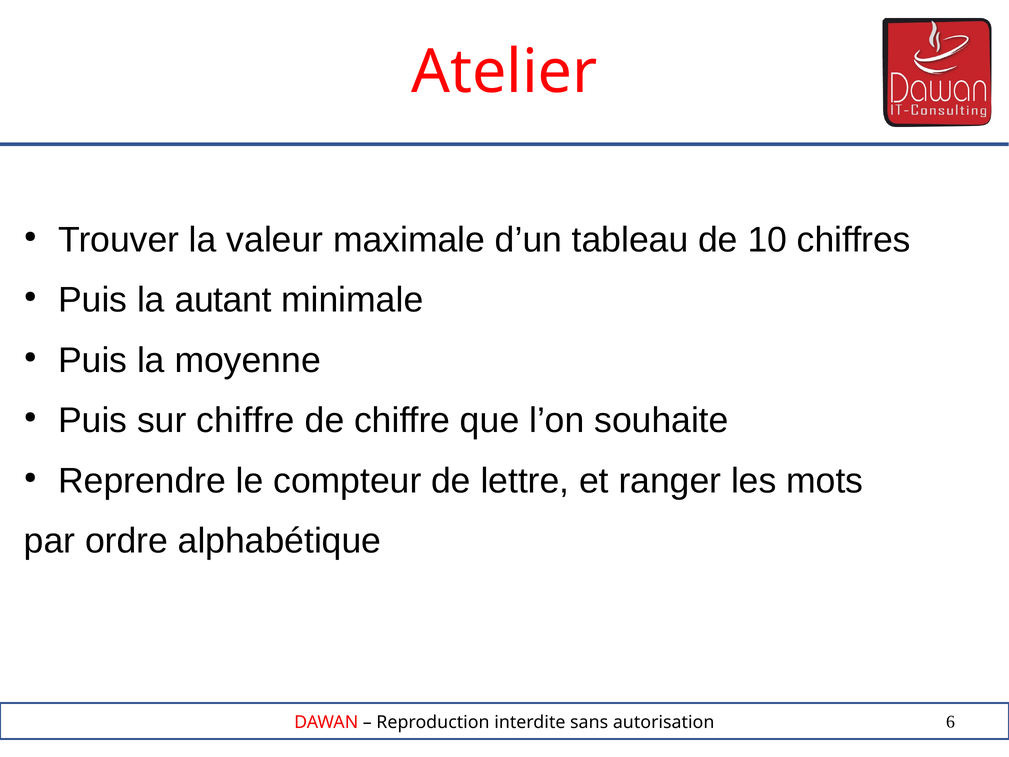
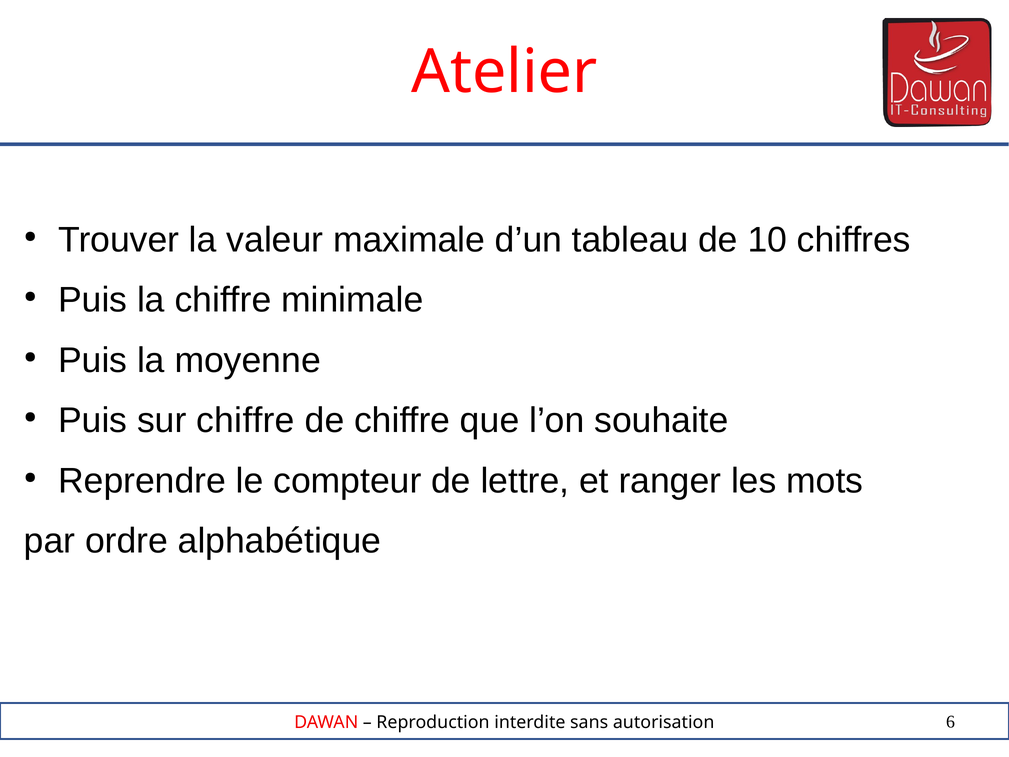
la autant: autant -> chiffre
